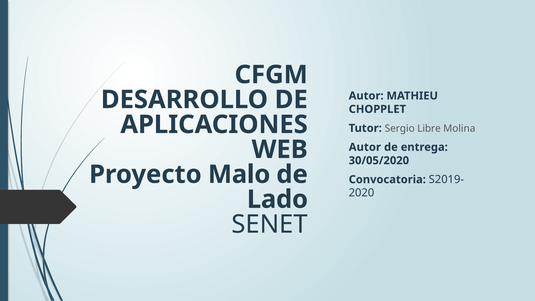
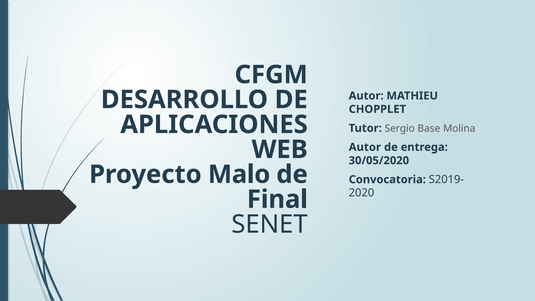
Libre: Libre -> Base
Lado: Lado -> Final
